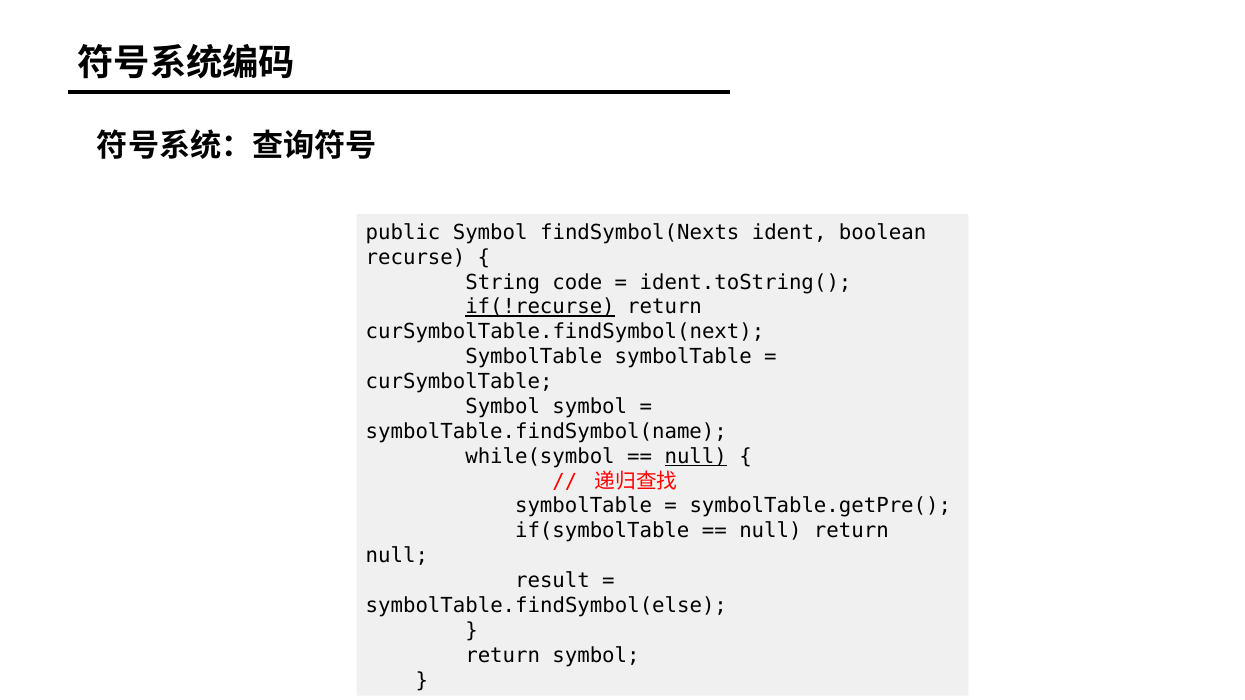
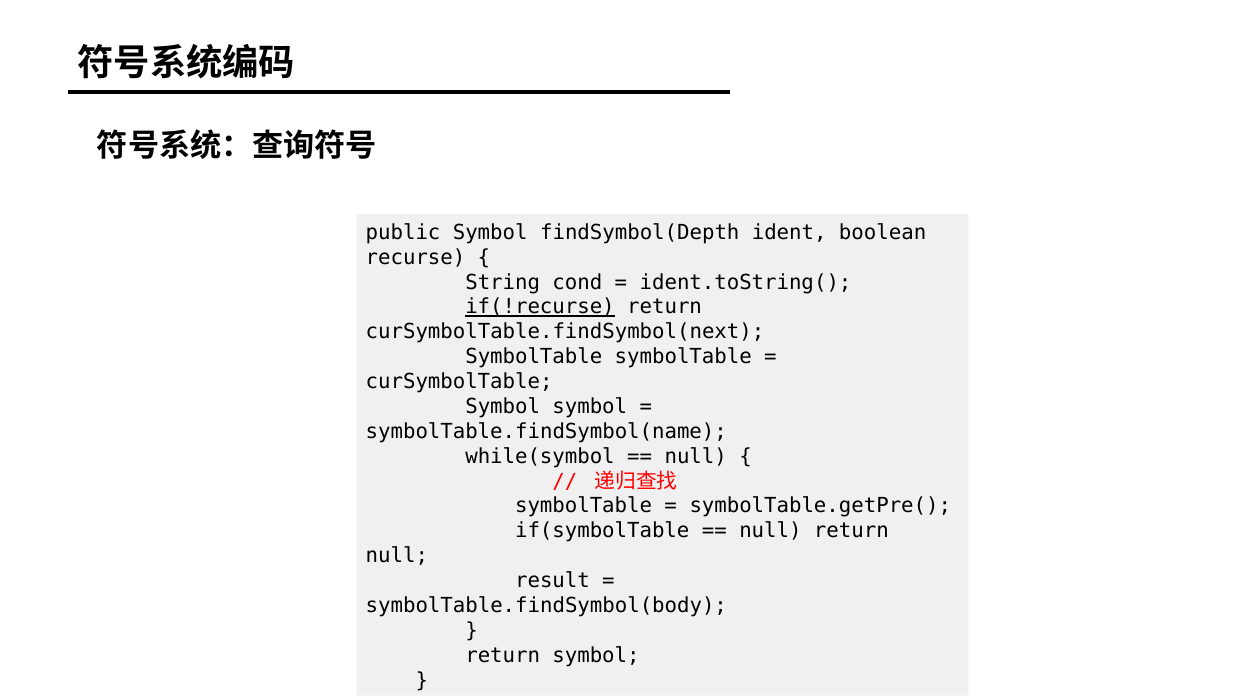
findSymbol(Nexts: findSymbol(Nexts -> findSymbol(Depth
code: code -> cond
null at (696, 456) underline: present -> none
symbolTable.findSymbol(else: symbolTable.findSymbol(else -> symbolTable.findSymbol(body
